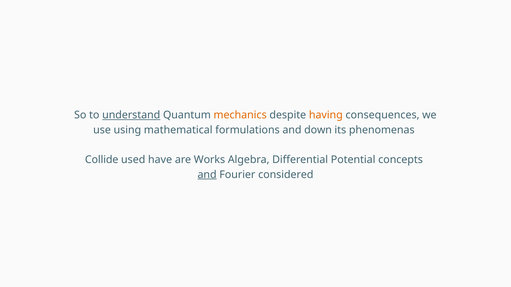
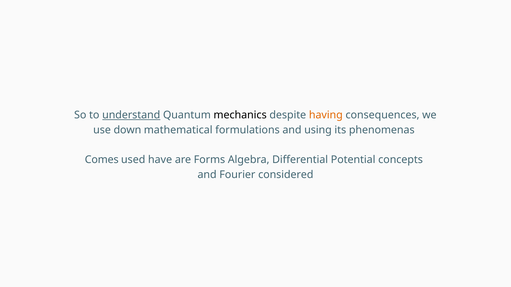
mechanics colour: orange -> black
using: using -> down
down: down -> using
Collide: Collide -> Comes
Works: Works -> Forms
and at (207, 175) underline: present -> none
